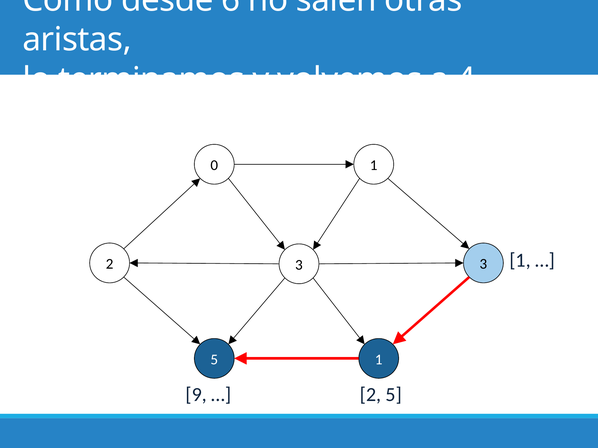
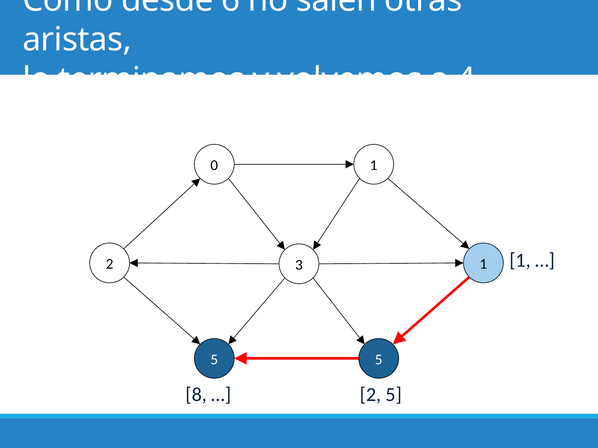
3 3: 3 -> 1
5 1: 1 -> 5
9: 9 -> 8
